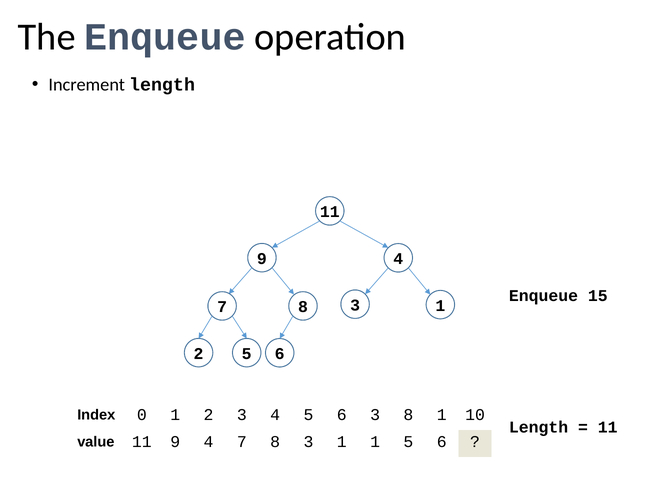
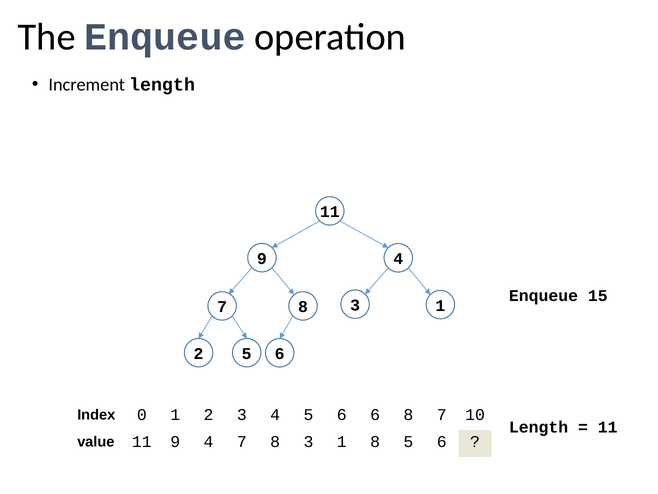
6 3: 3 -> 6
8 1: 1 -> 7
1 1: 1 -> 8
